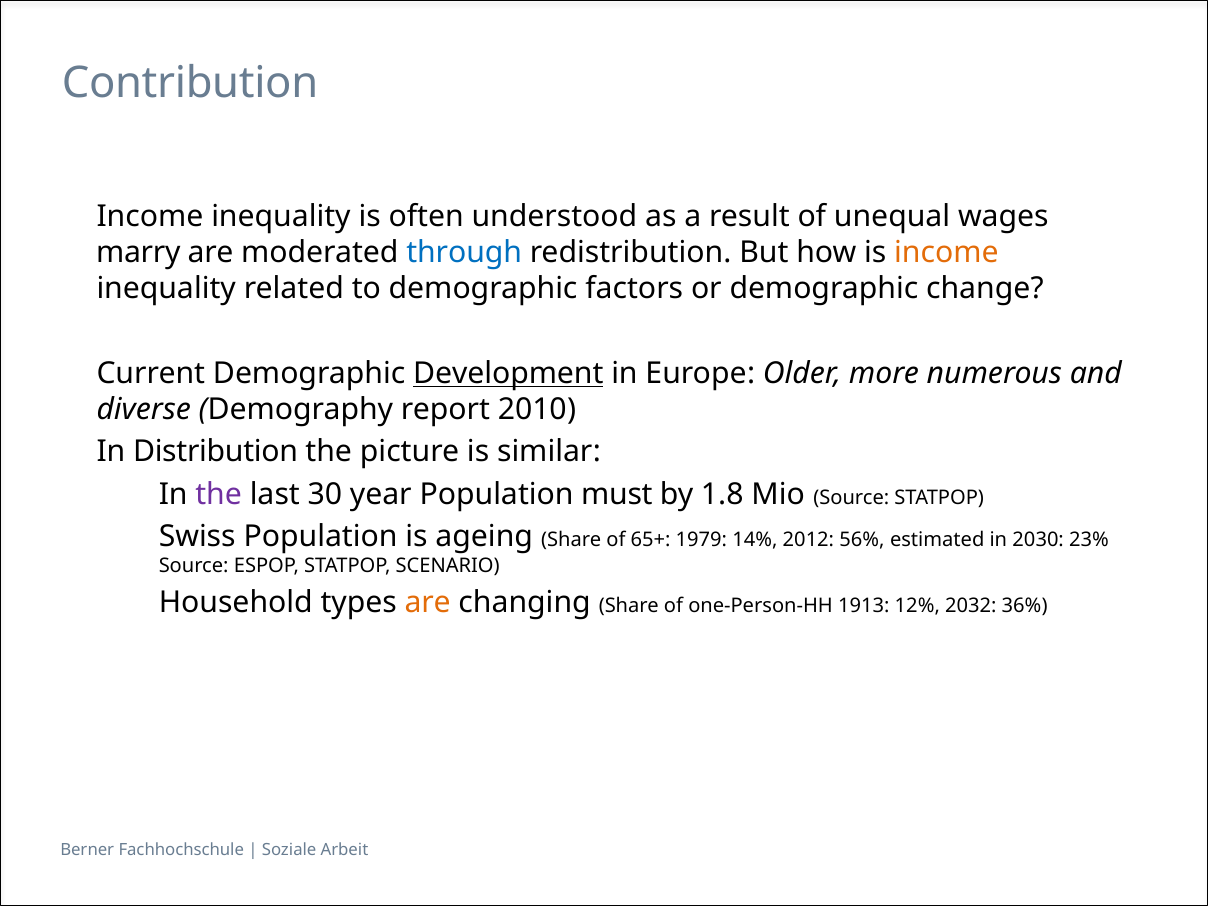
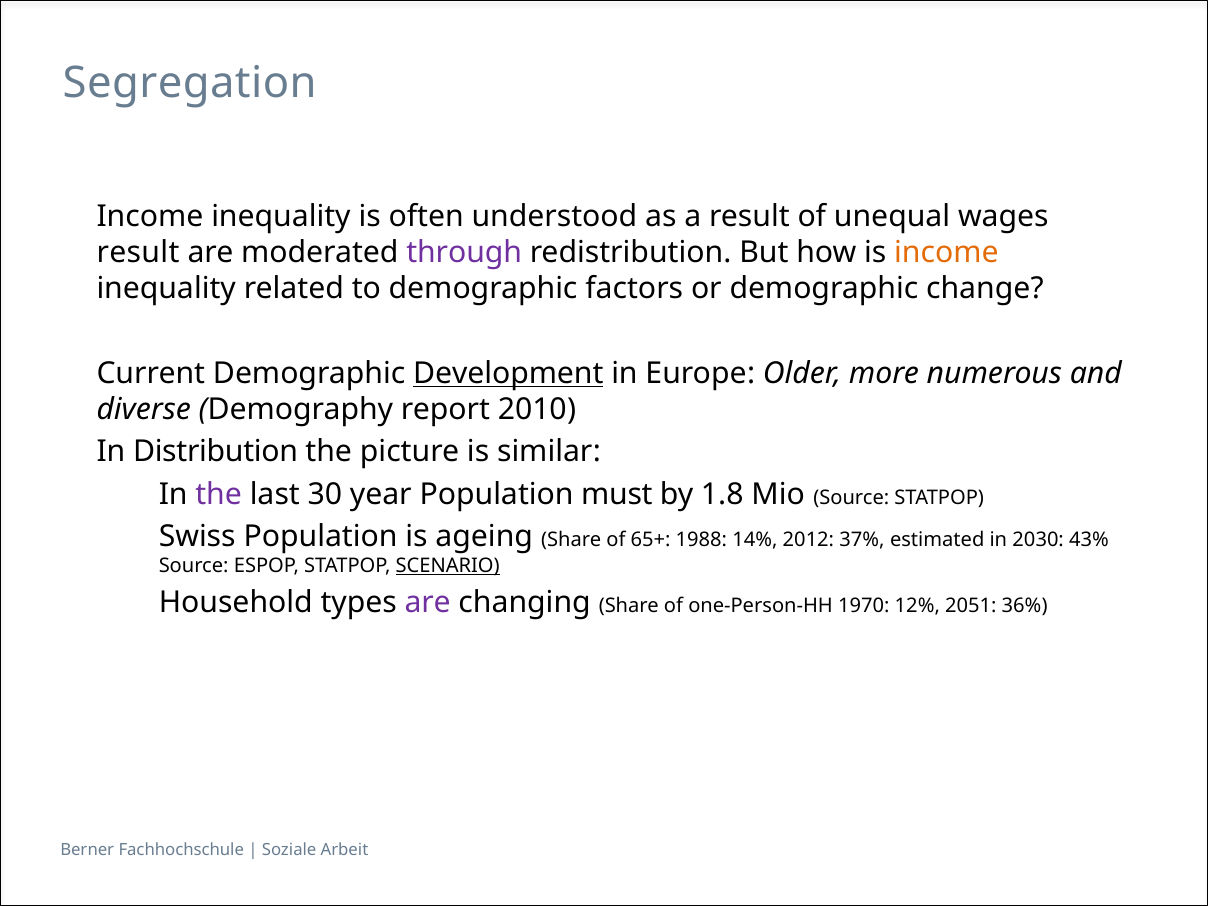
Contribution: Contribution -> Segregation
marry at (138, 253): marry -> result
through colour: blue -> purple
1979: 1979 -> 1988
56%: 56% -> 37%
23%: 23% -> 43%
SCENARIO underline: none -> present
are at (428, 603) colour: orange -> purple
1913: 1913 -> 1970
2032: 2032 -> 2051
